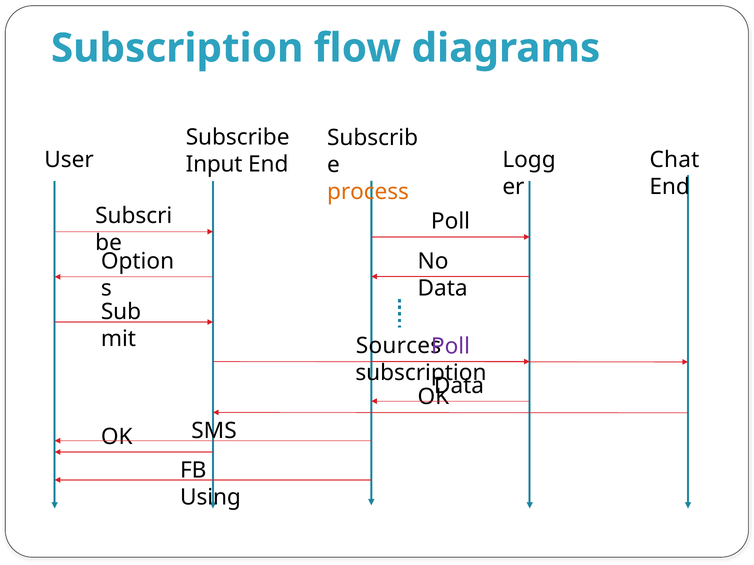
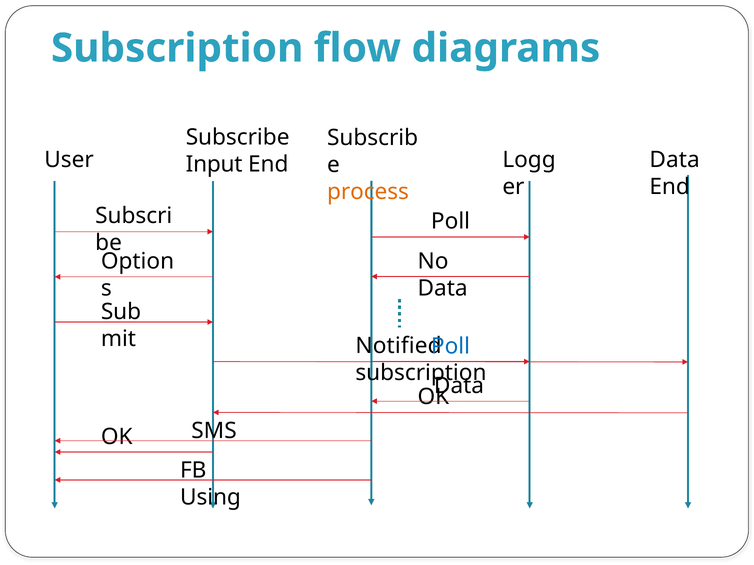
Chat at (674, 160): Chat -> Data
Sources: Sources -> Notified
Poll at (450, 346) colour: purple -> blue
